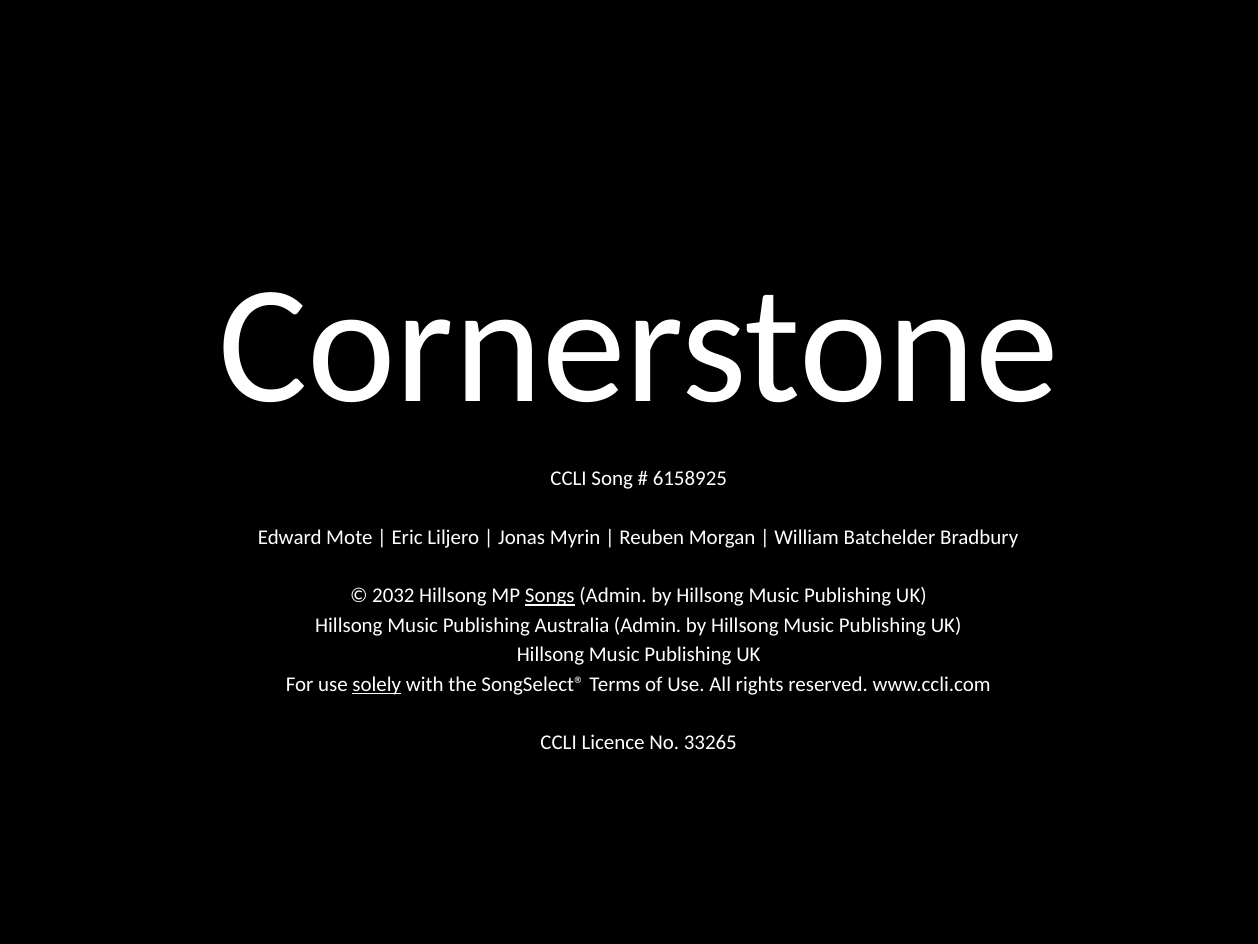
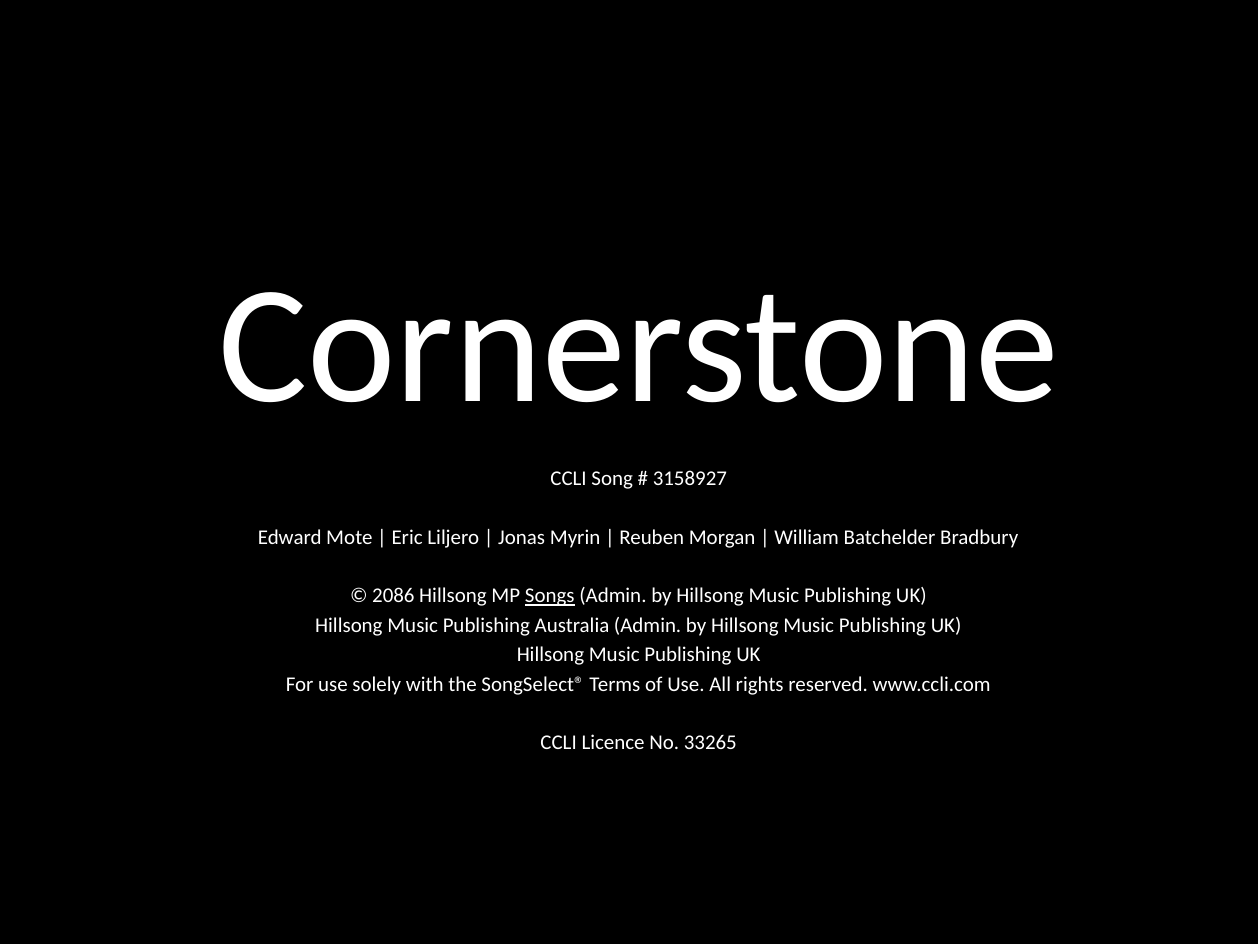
6158925: 6158925 -> 3158927
2032: 2032 -> 2086
solely underline: present -> none
